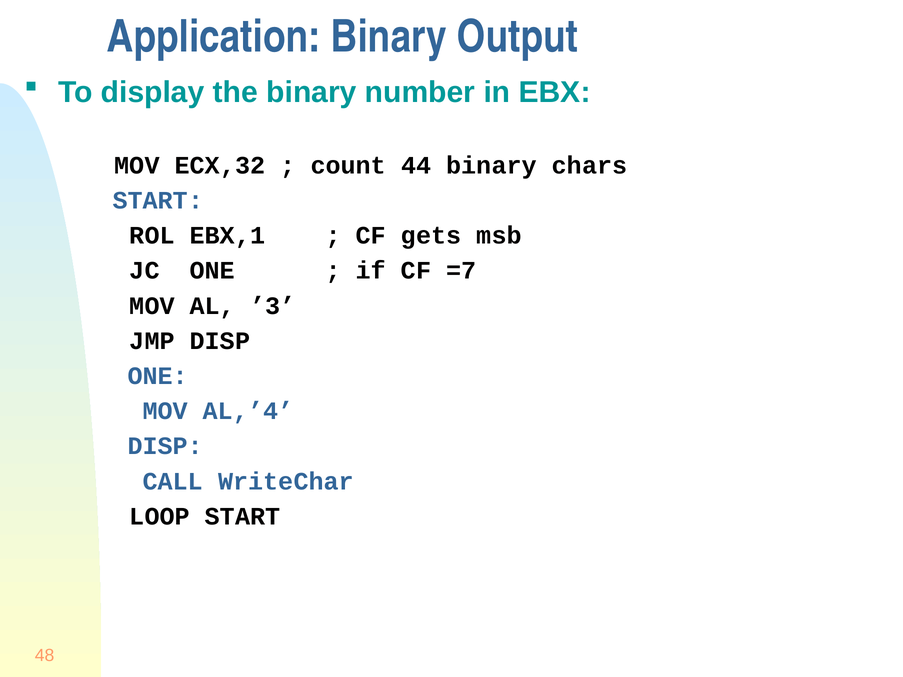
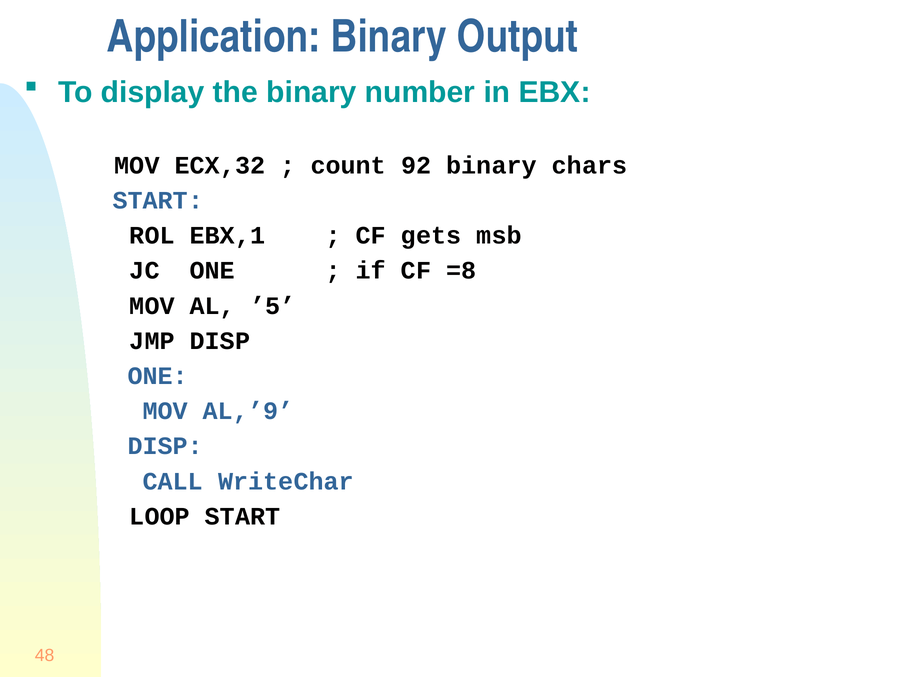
44: 44 -> 92
=7: =7 -> =8
’3: ’3 -> ’5
AL,’4: AL,’4 -> AL,’9
